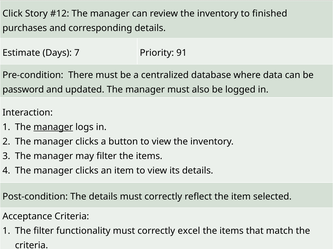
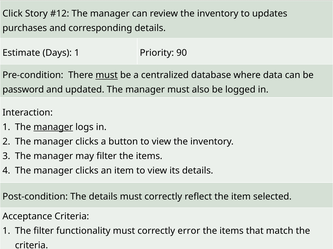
finished: finished -> updates
Days 7: 7 -> 1
91: 91 -> 90
must at (107, 75) underline: none -> present
excel: excel -> error
